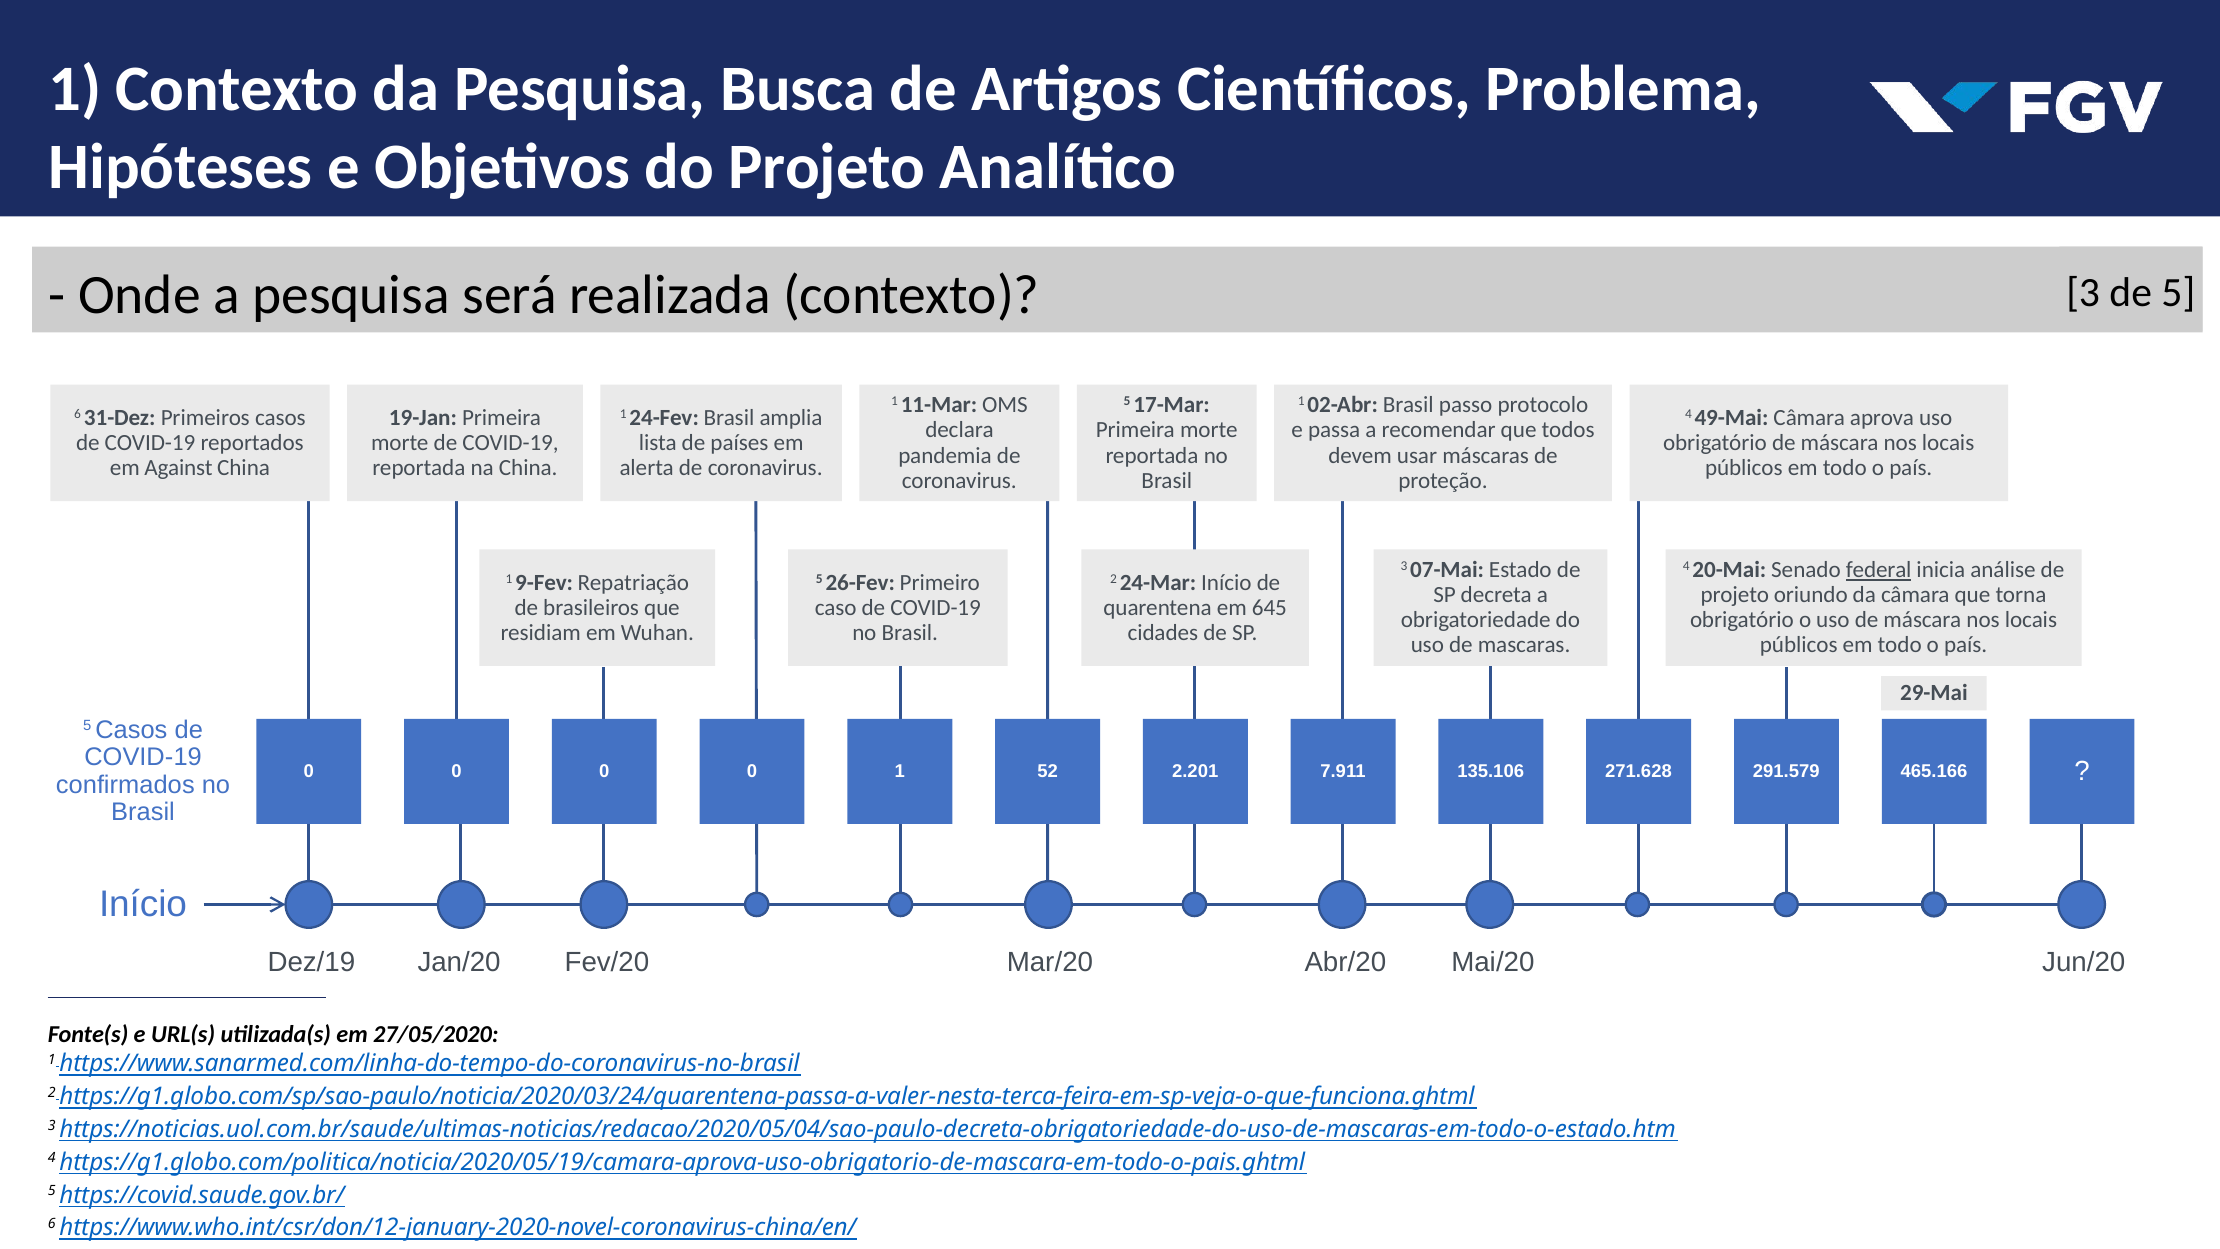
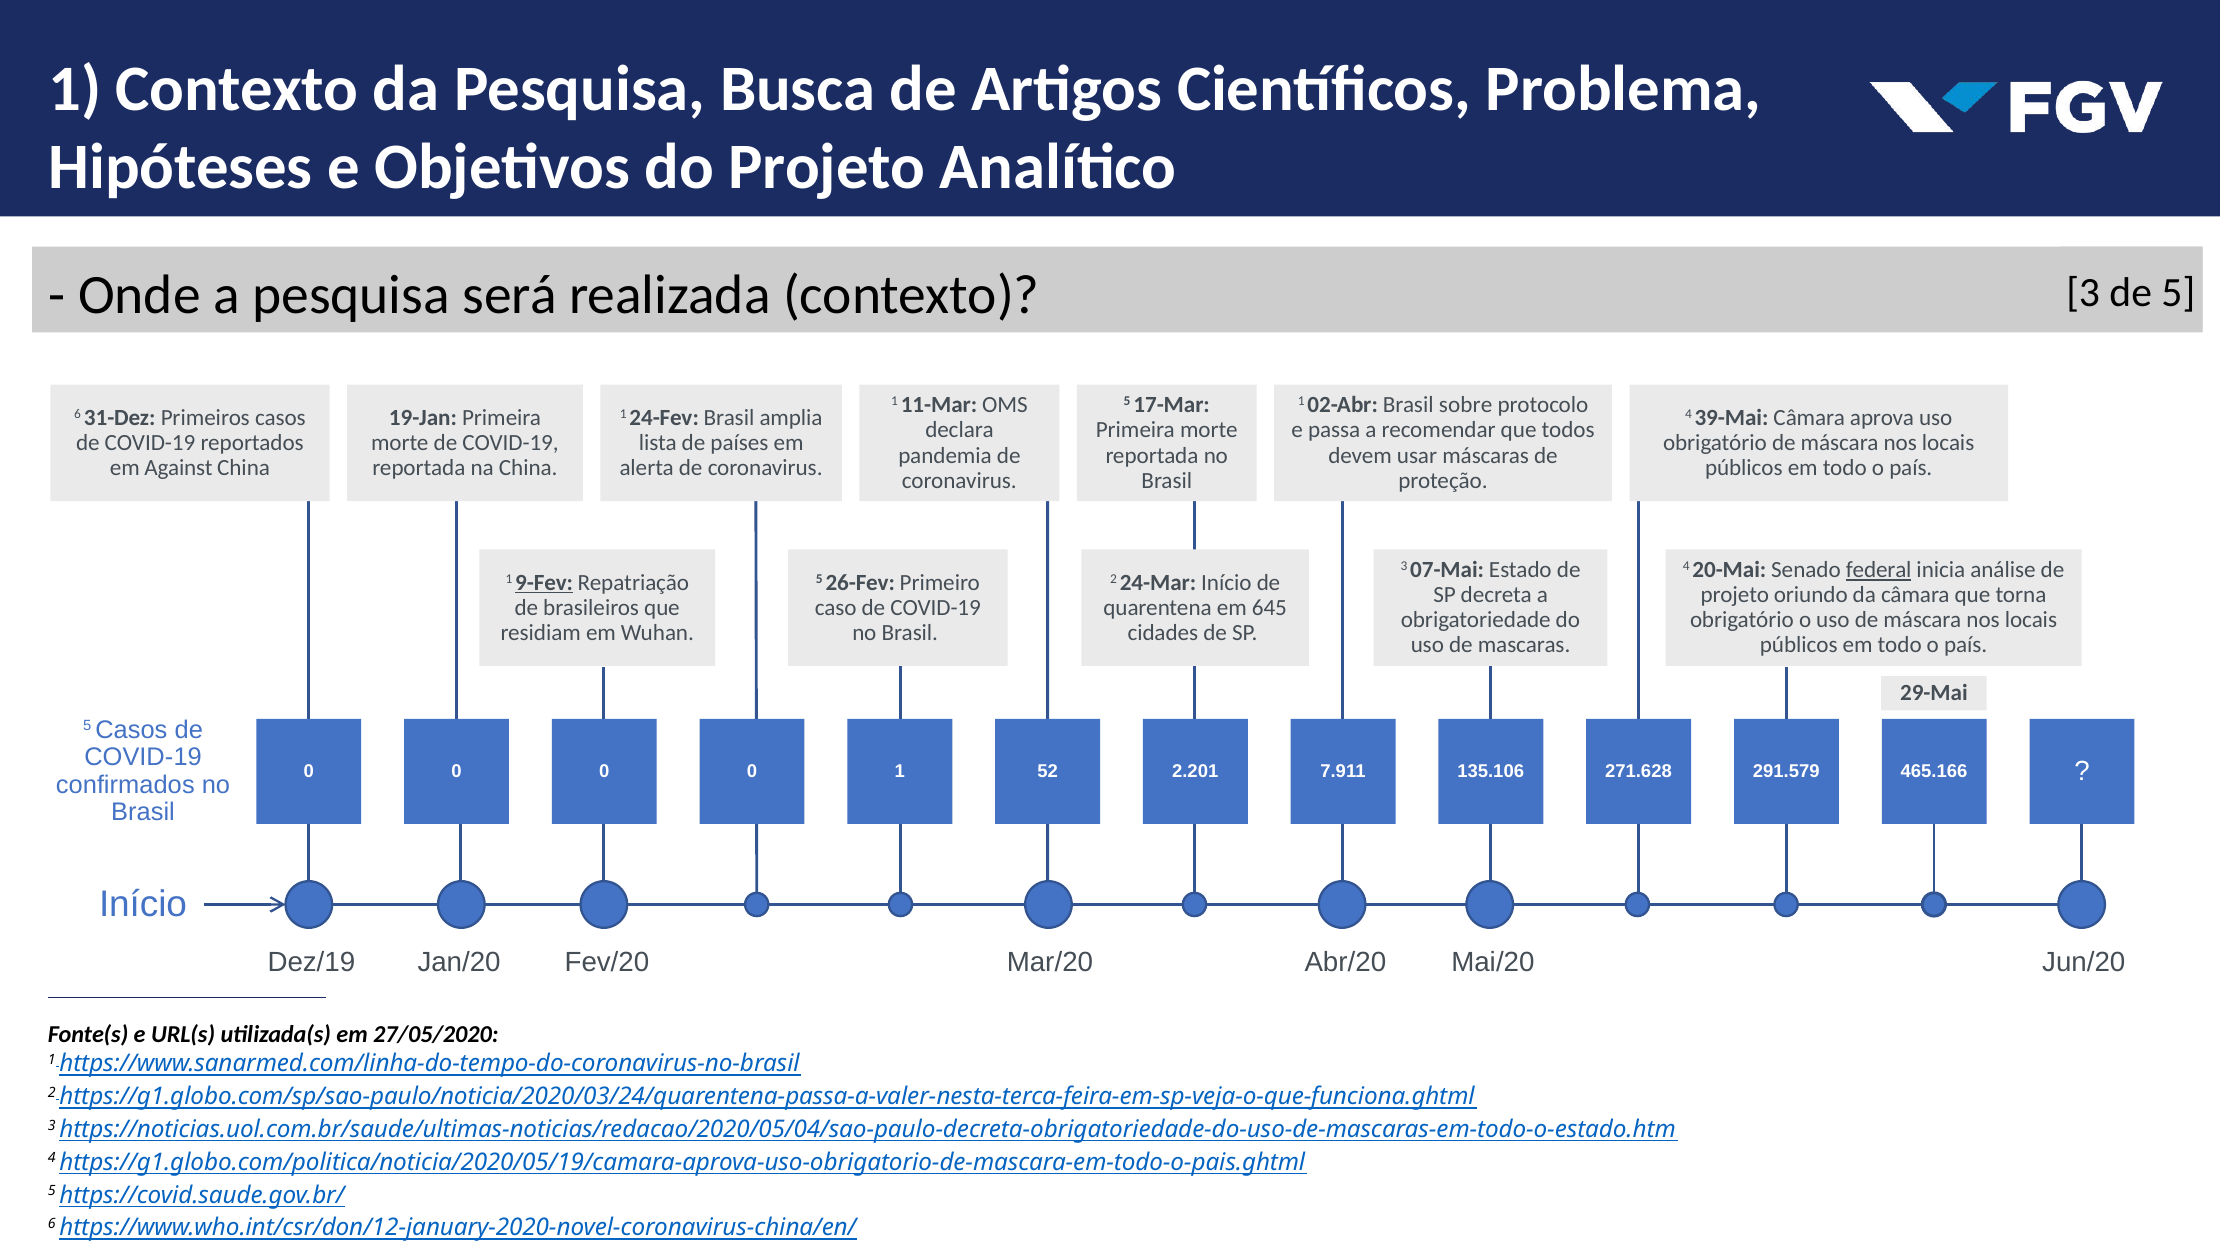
passo: passo -> sobre
49-Mai: 49-Mai -> 39-Mai
9-Fev underline: none -> present
